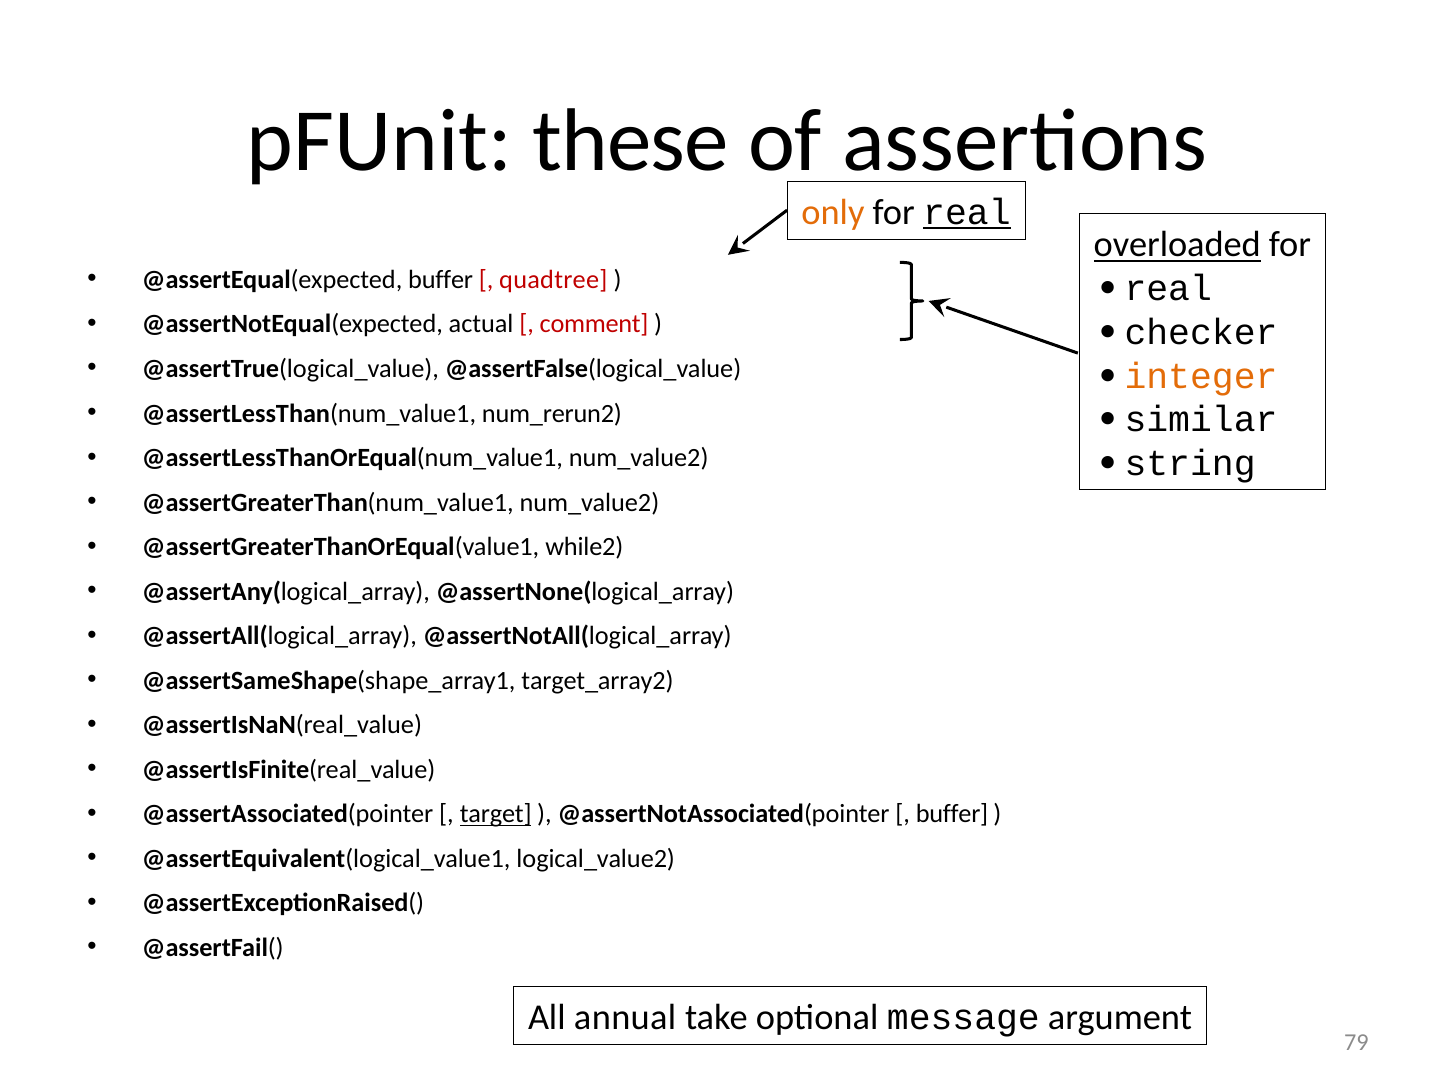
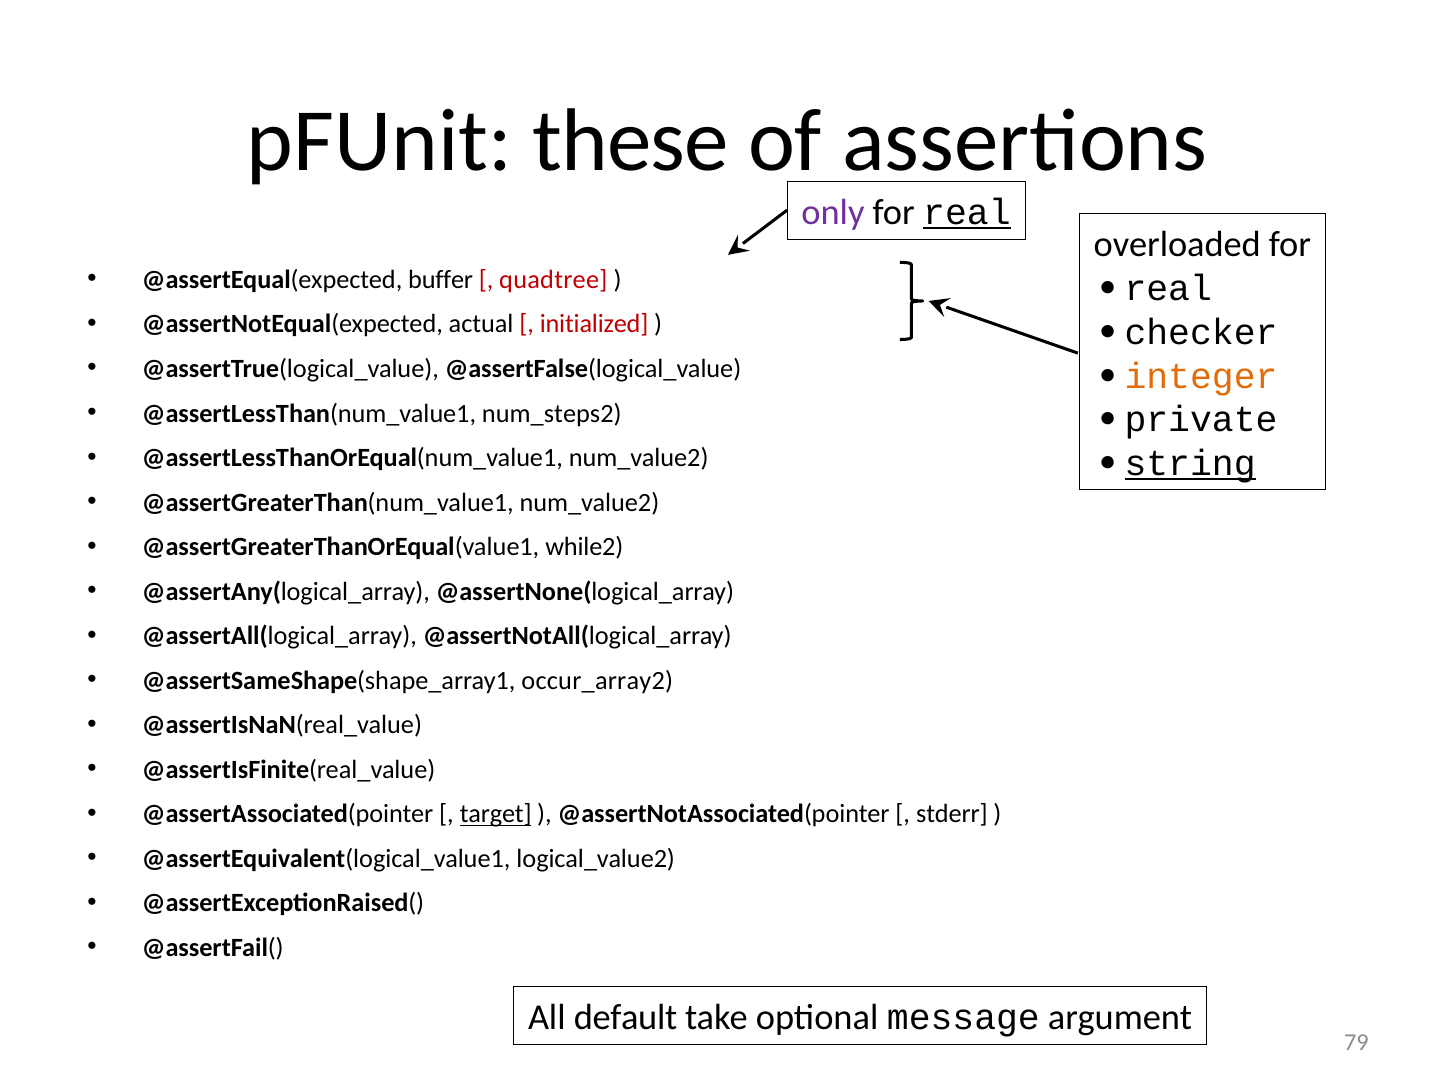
only colour: orange -> purple
overloaded underline: present -> none
comment: comment -> initialized
num_rerun2: num_rerun2 -> num_steps2
similar: similar -> private
string underline: none -> present
target_array2: target_array2 -> occur_array2
buffer at (952, 814): buffer -> stderr
annual: annual -> default
